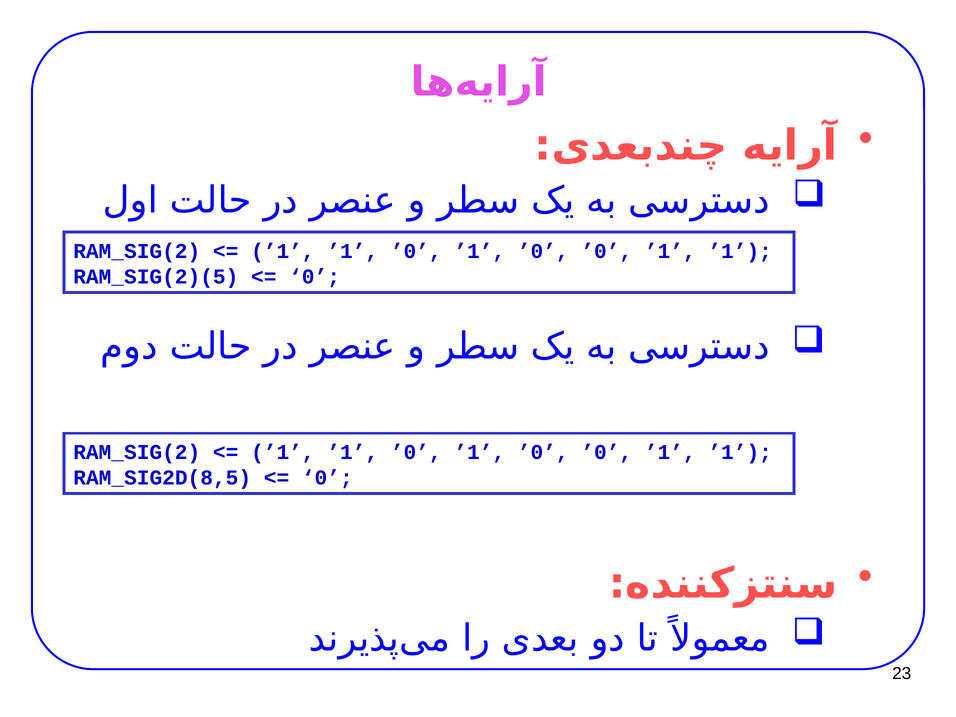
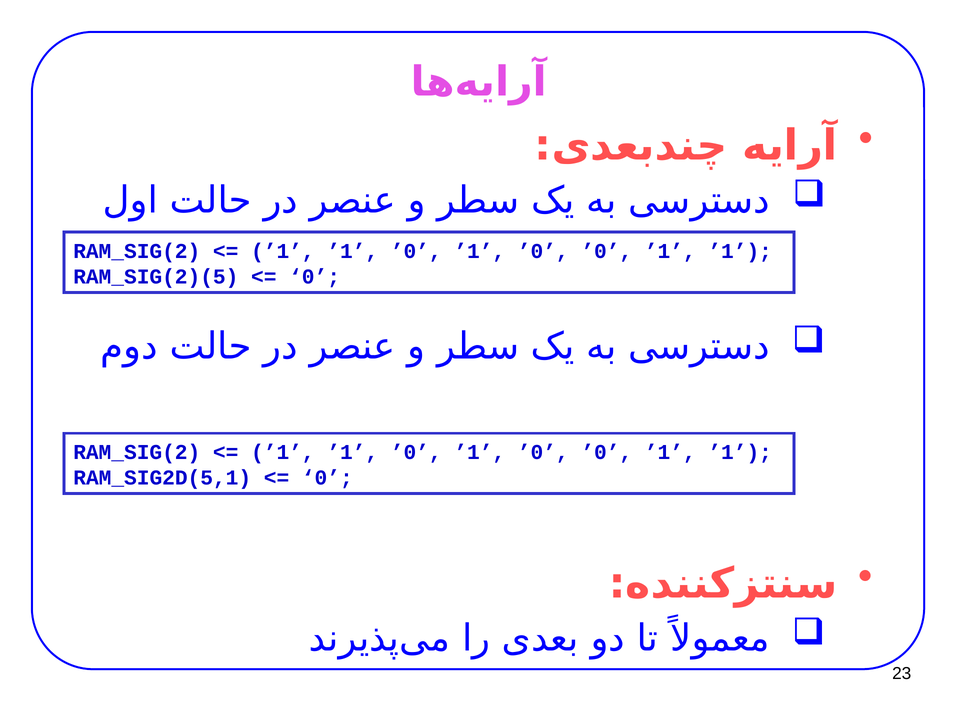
RAM_SIG2D(8,5: RAM_SIG2D(8,5 -> RAM_SIG2D(5,1
